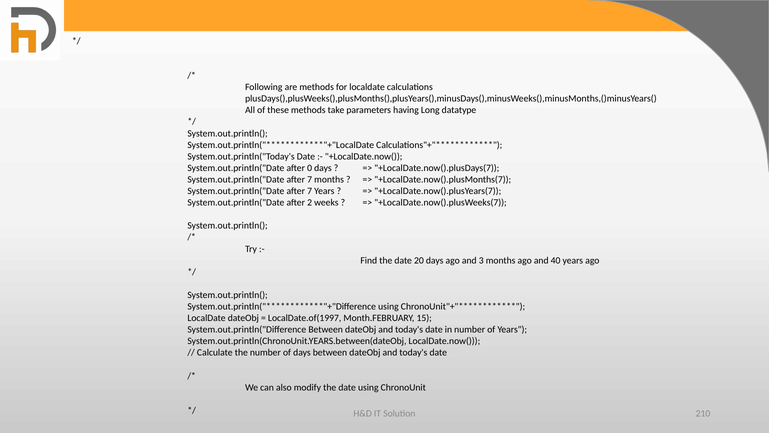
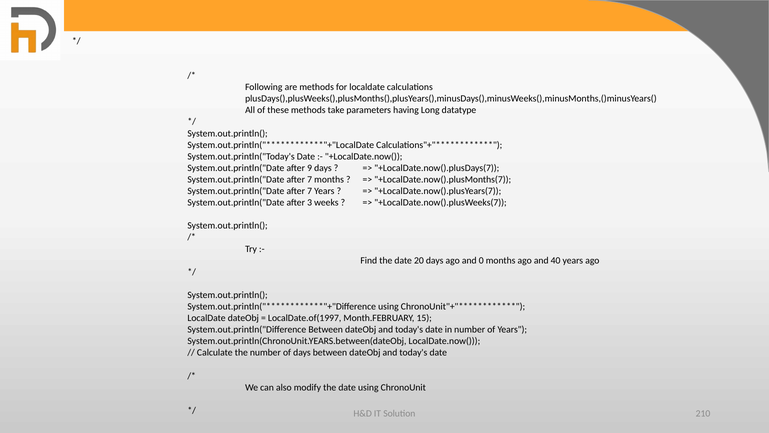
0: 0 -> 9
2: 2 -> 3
3: 3 -> 0
